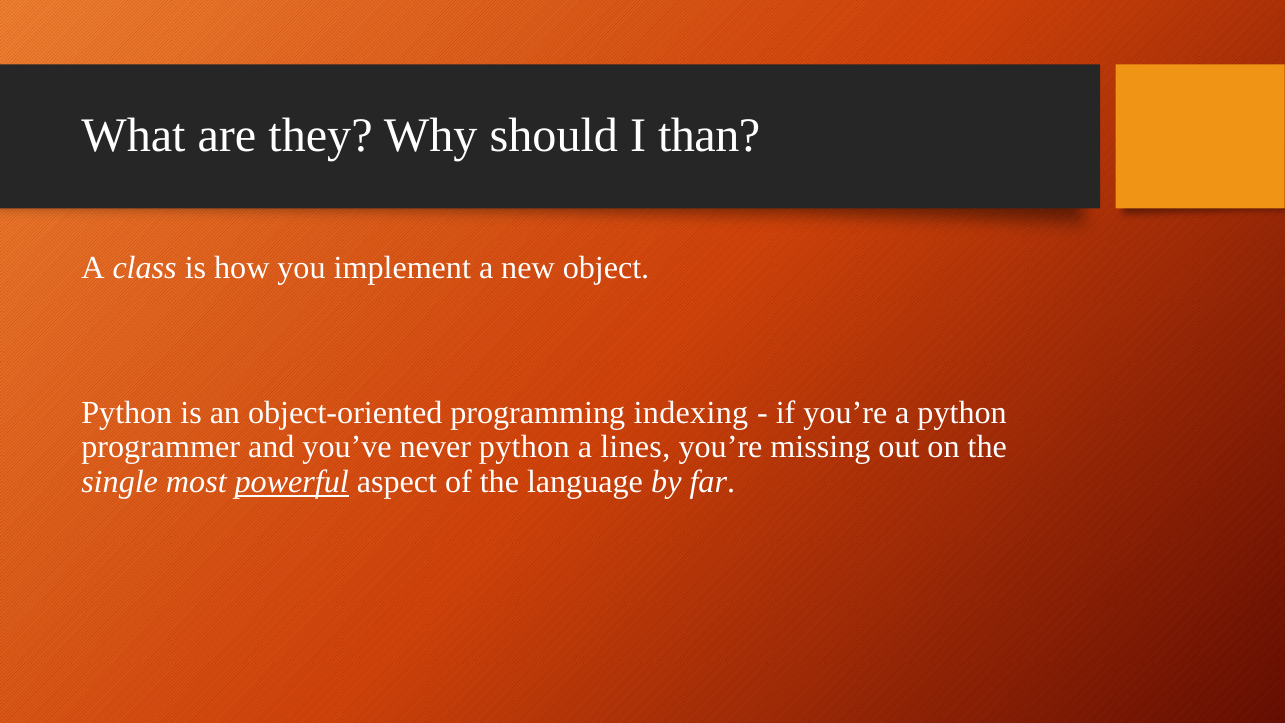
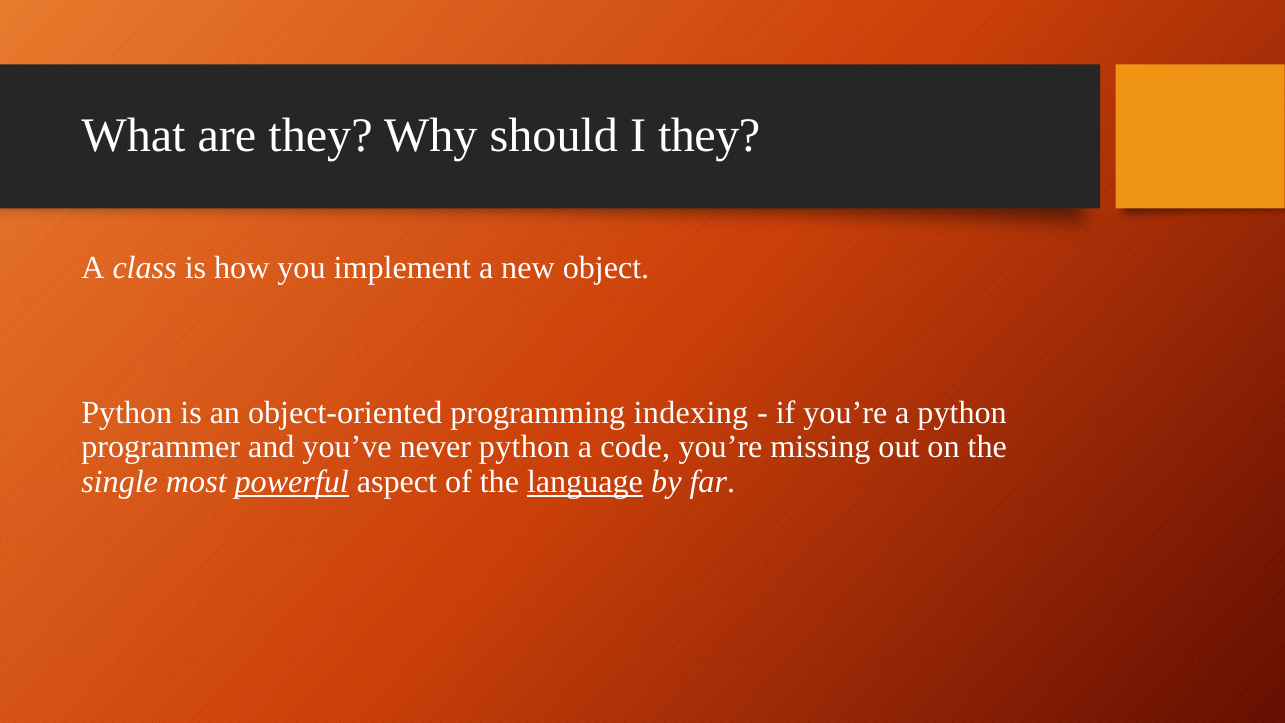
I than: than -> they
lines: lines -> code
language underline: none -> present
